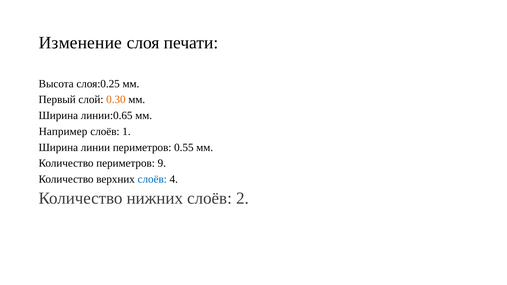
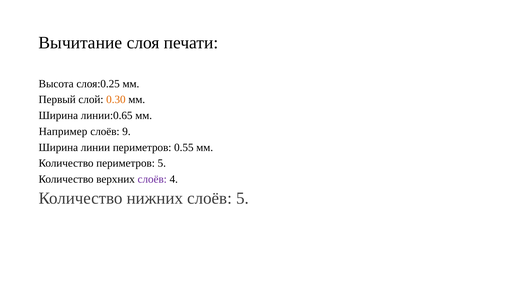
Изменение: Изменение -> Вычитание
1: 1 -> 9
периметров 9: 9 -> 5
слоёв at (152, 179) colour: blue -> purple
слоёв 2: 2 -> 5
